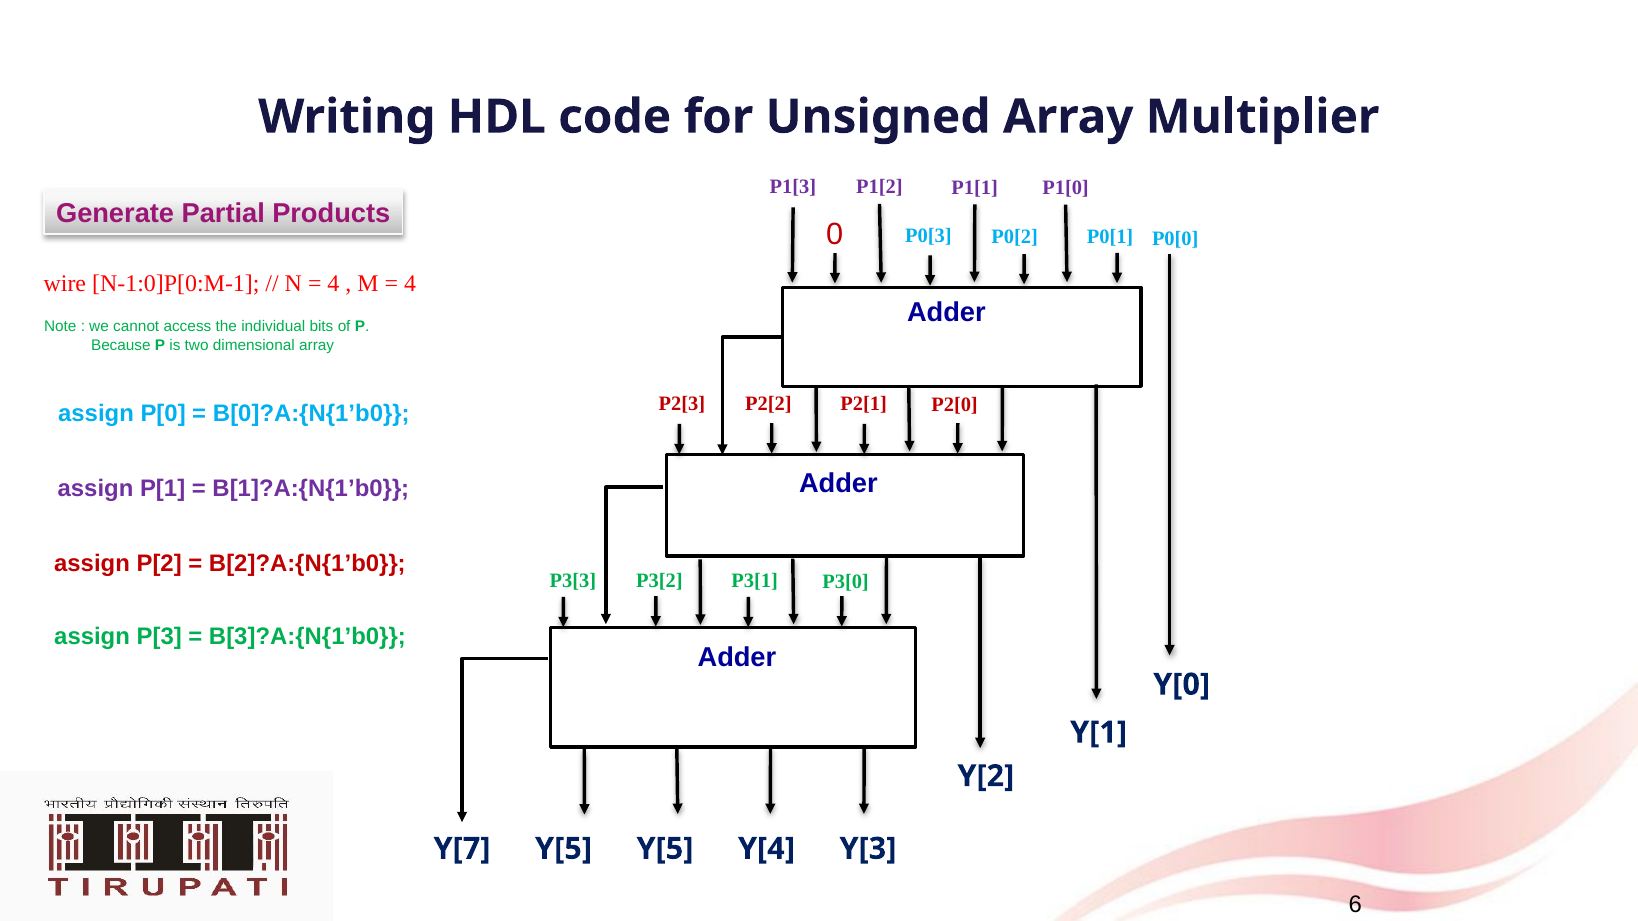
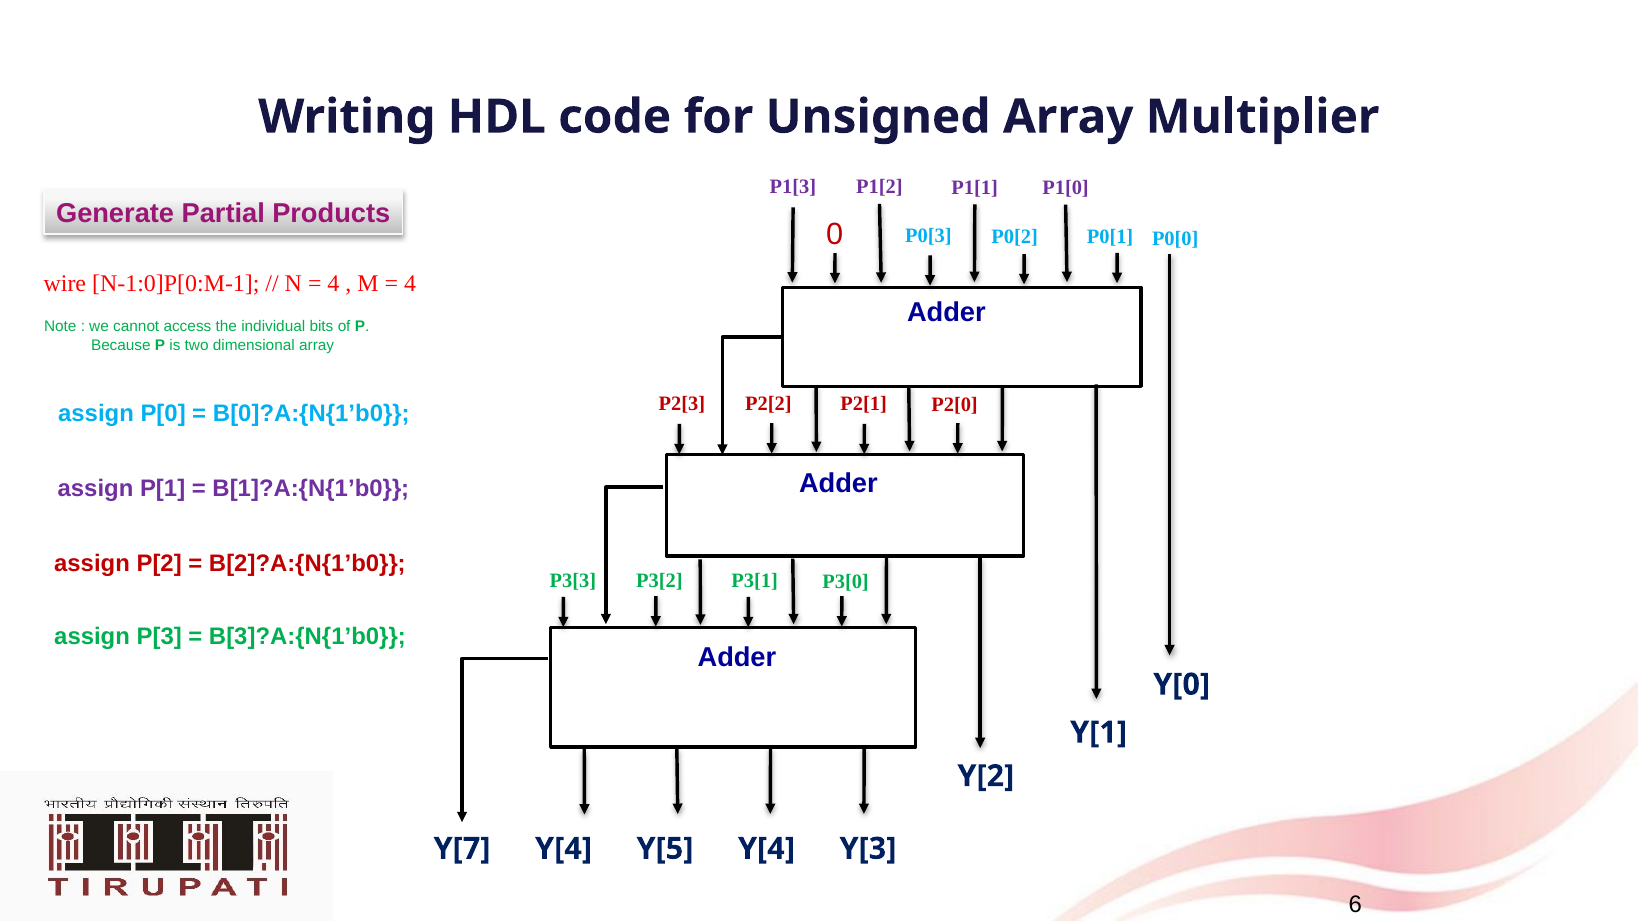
Y[5 at (563, 849): Y[5 -> Y[4
